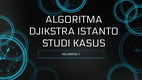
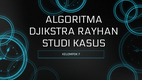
ISTANTO: ISTANTO -> RAYHAN
